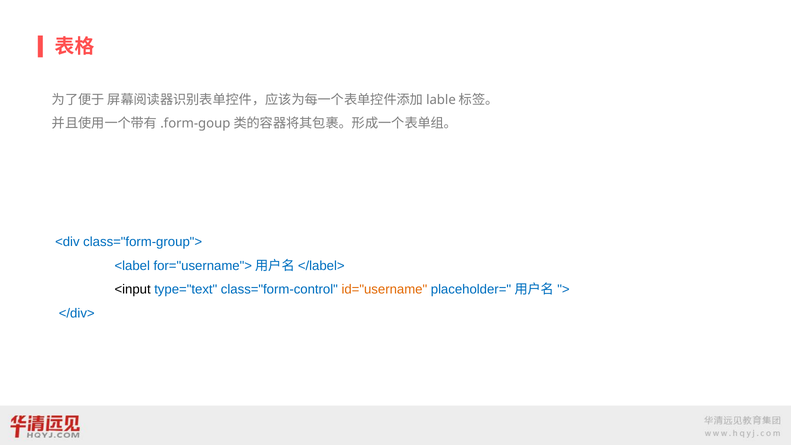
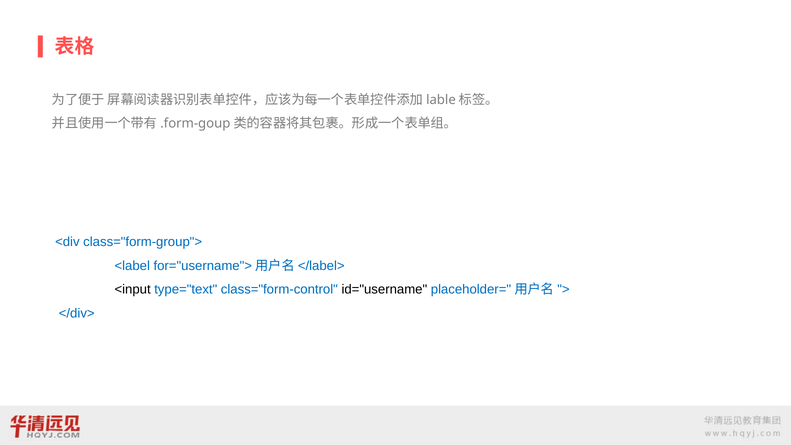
id="username colour: orange -> black
